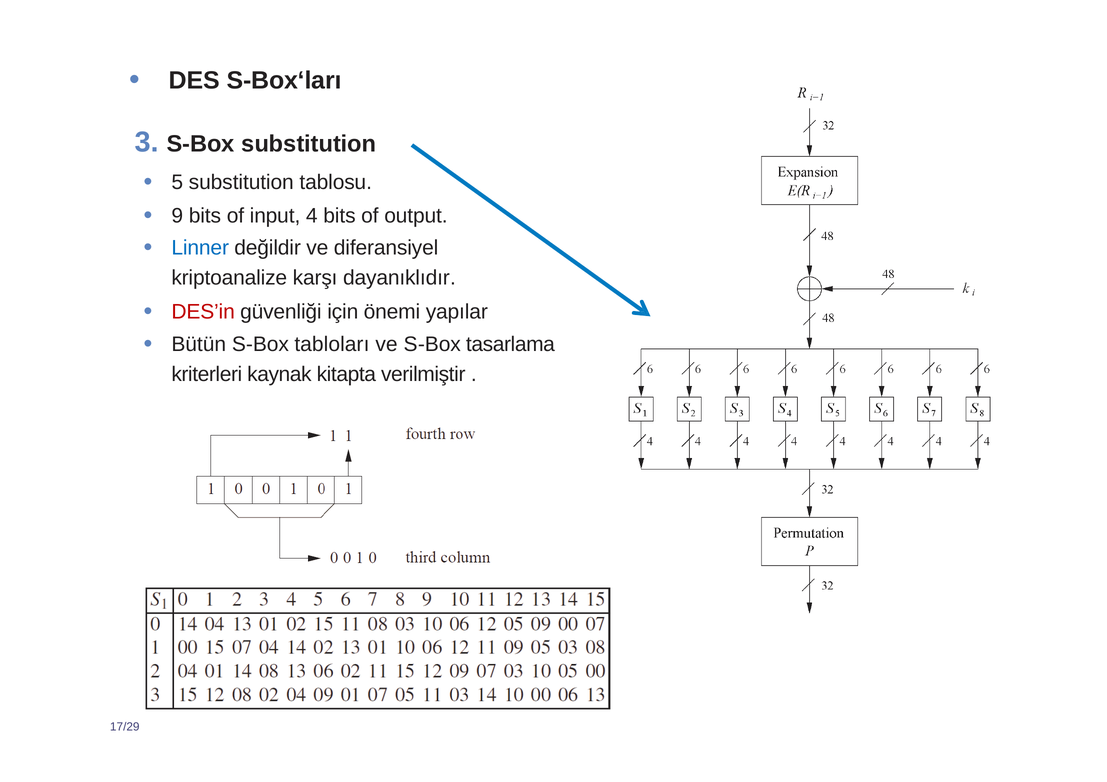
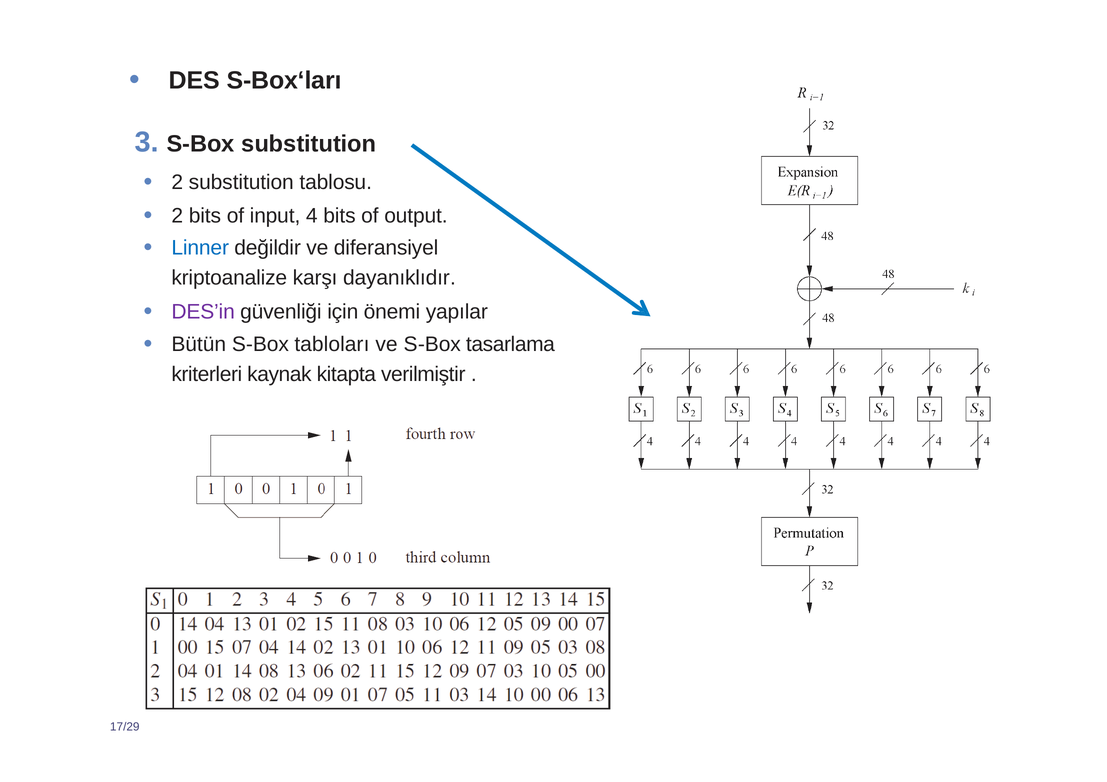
5 at (177, 182): 5 -> 2
9 at (177, 216): 9 -> 2
DES’in colour: red -> purple
